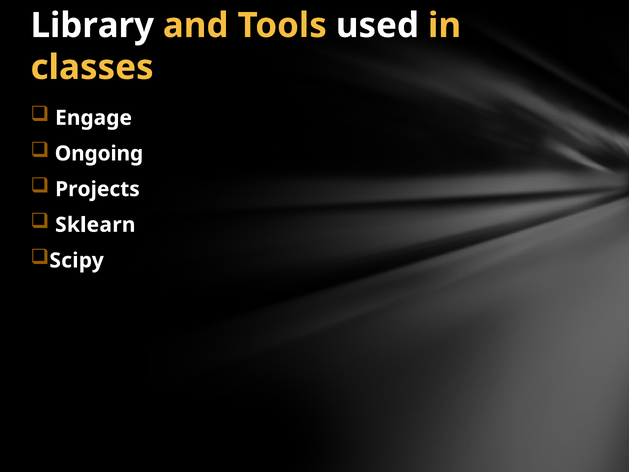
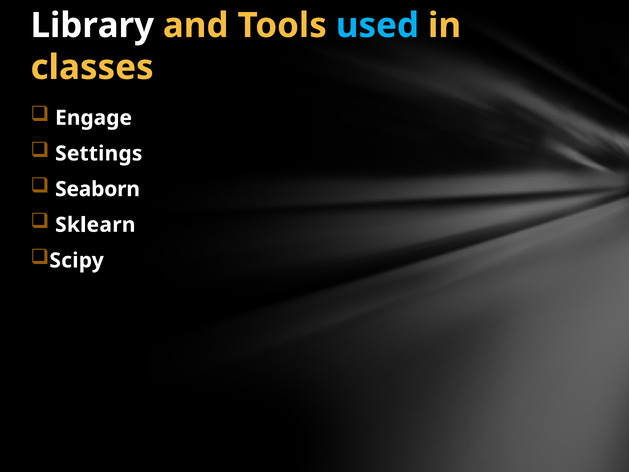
used colour: white -> light blue
Ongoing: Ongoing -> Settings
Projects: Projects -> Seaborn
